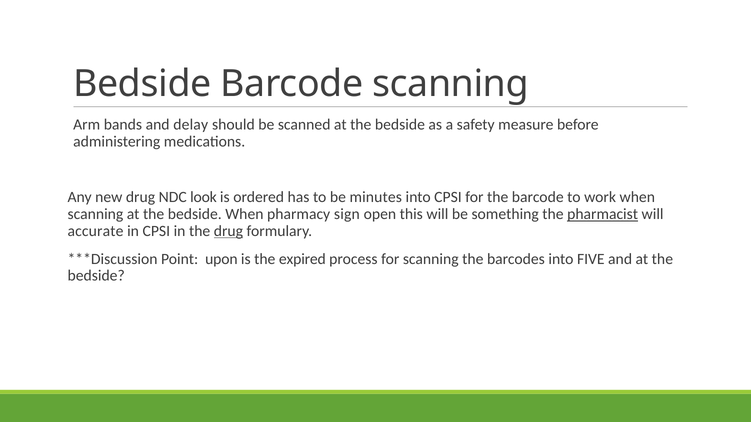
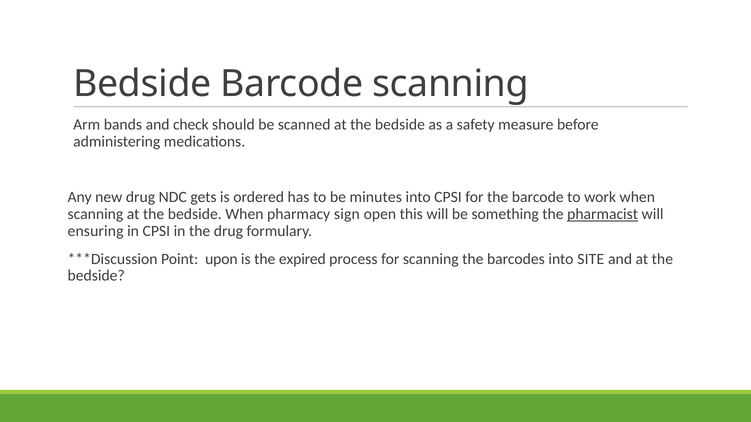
delay: delay -> check
look: look -> gets
accurate: accurate -> ensuring
drug at (228, 231) underline: present -> none
FIVE: FIVE -> SITE
